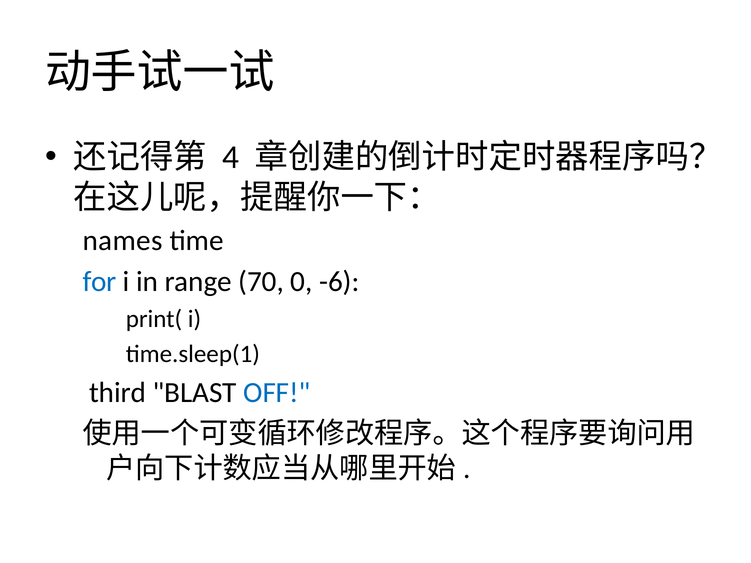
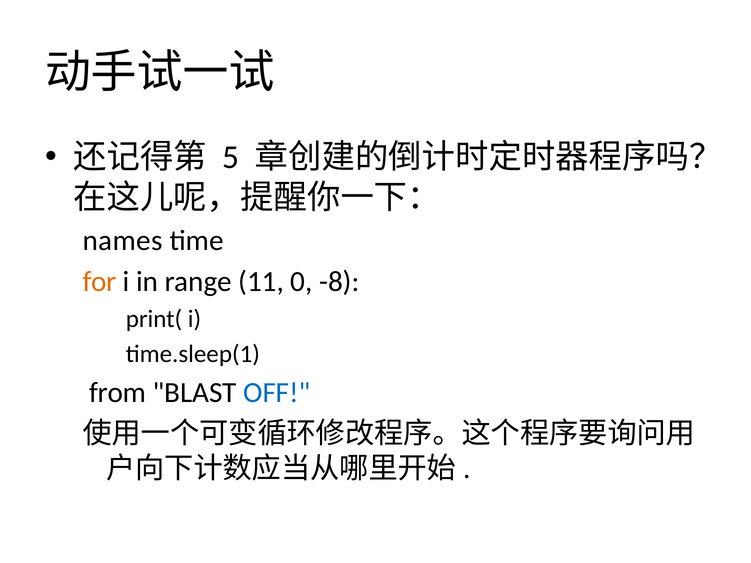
4: 4 -> 5
for colour: blue -> orange
70: 70 -> 11
-6: -6 -> -8
third: third -> from
